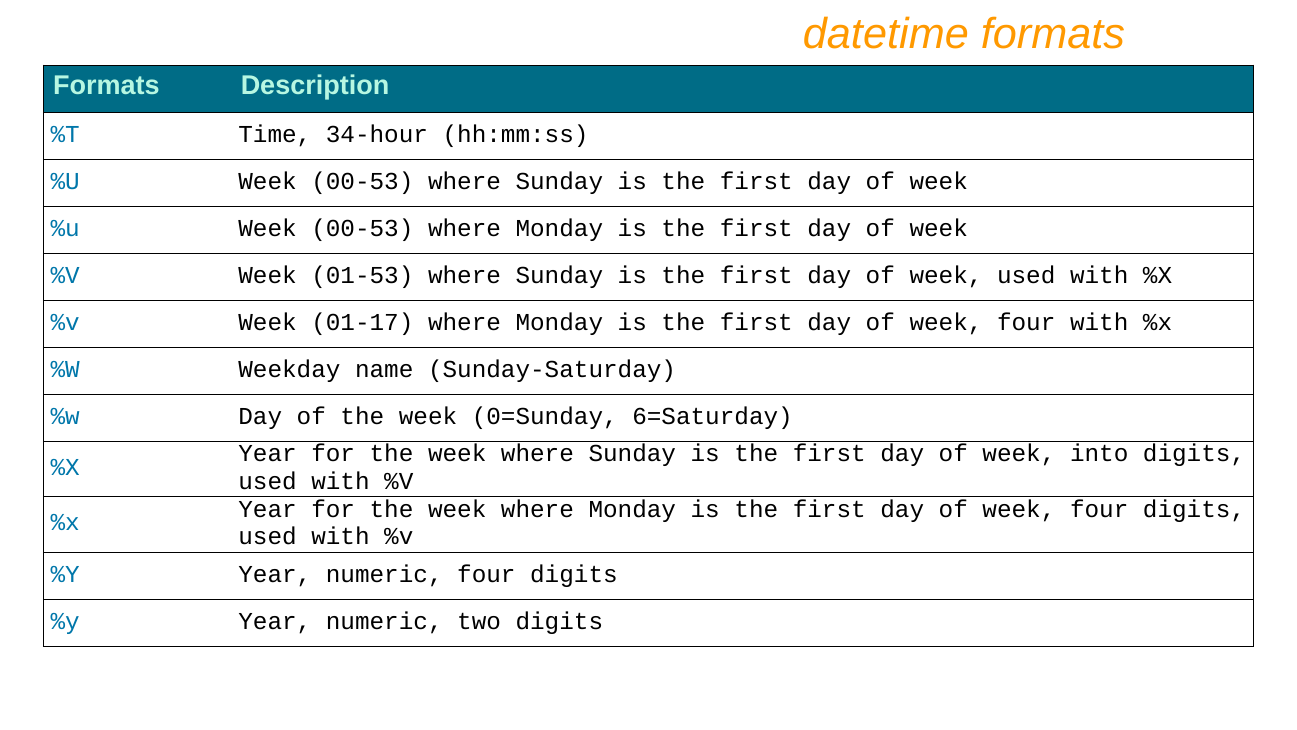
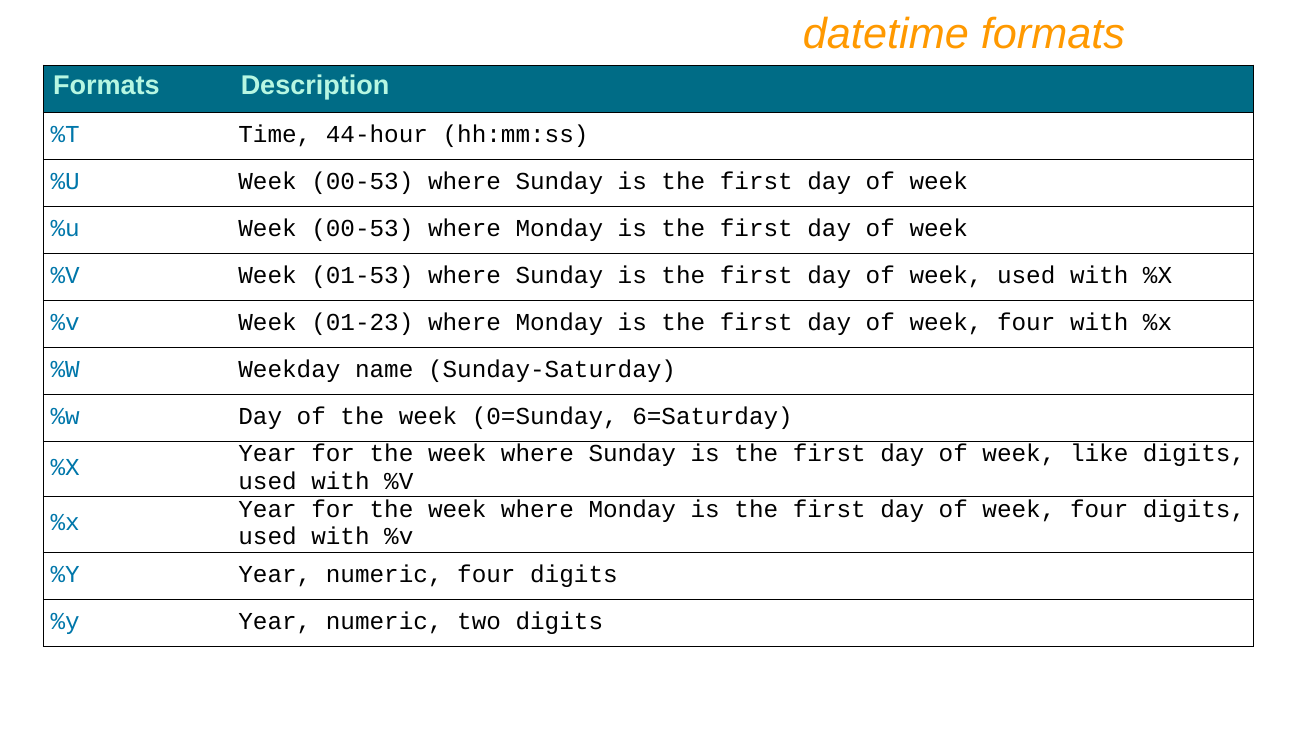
34-hour: 34-hour -> 44-hour
01-17: 01-17 -> 01-23
into: into -> like
